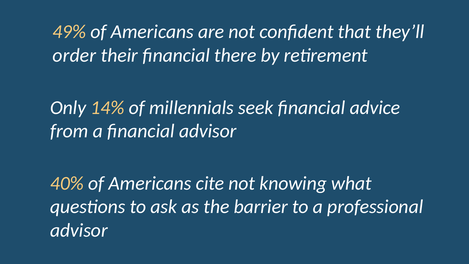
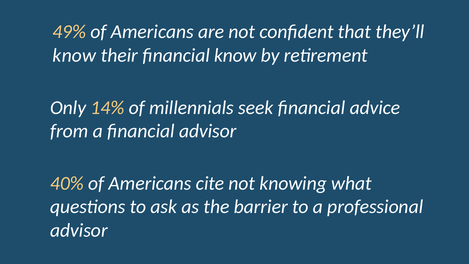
order at (74, 55): order -> know
financial there: there -> know
